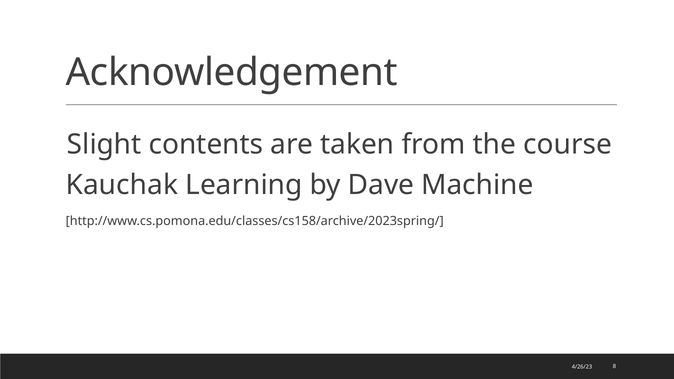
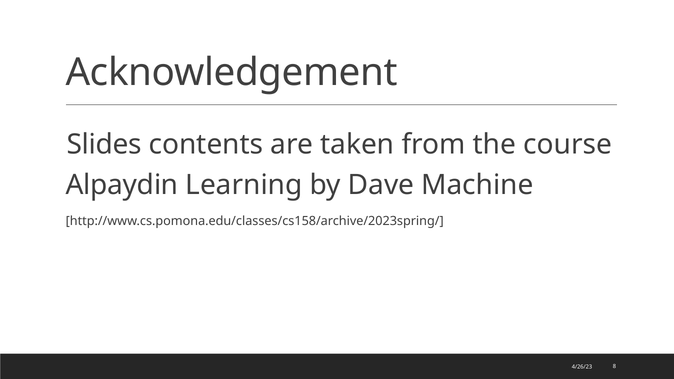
Slight: Slight -> Slides
Kauchak: Kauchak -> Alpaydin
